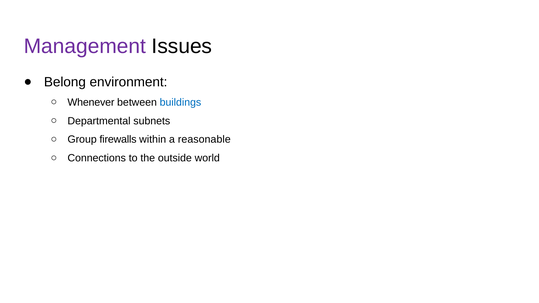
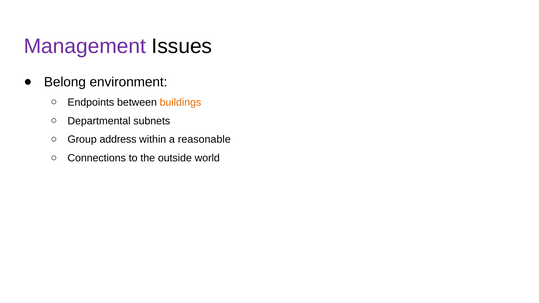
Whenever: Whenever -> Endpoints
buildings colour: blue -> orange
firewalls: firewalls -> address
